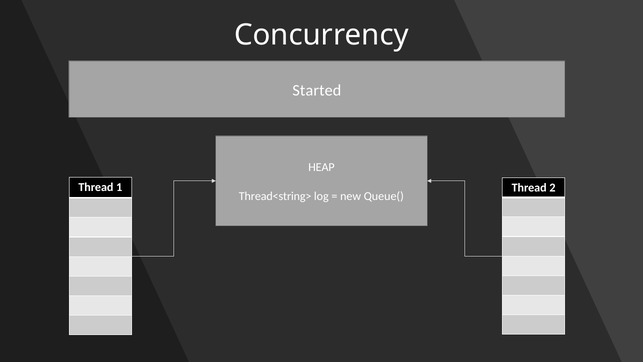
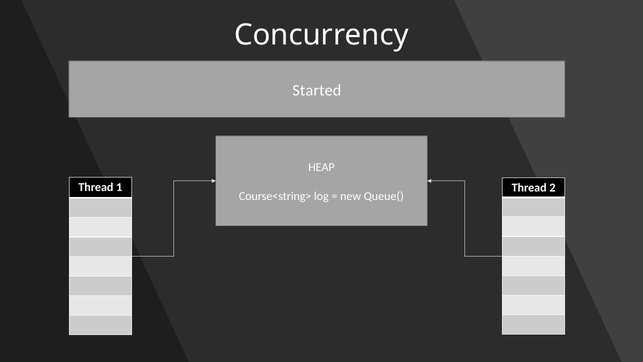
Thread<string>: Thread<string> -> Course<string>
